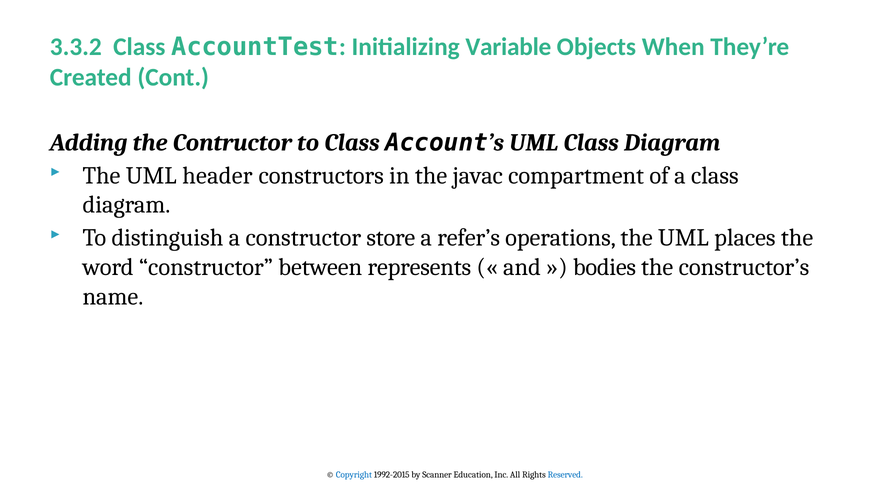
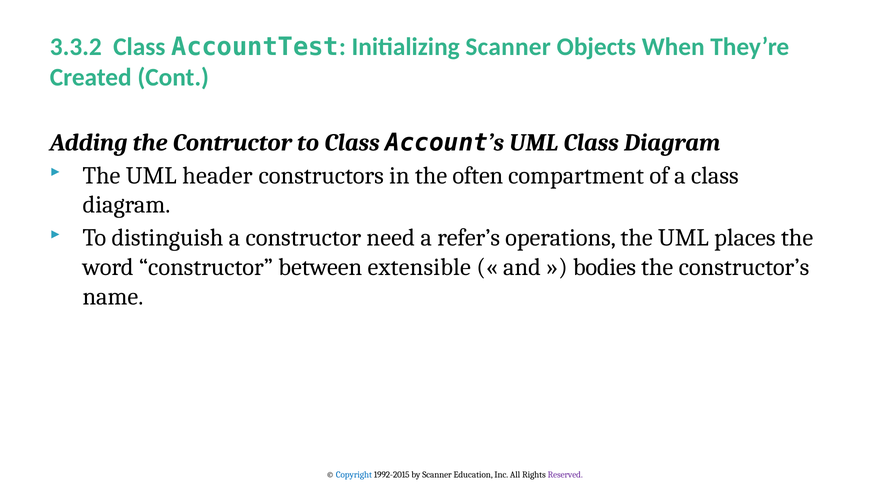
Initializing Variable: Variable -> Scanner
javac: javac -> often
store: store -> need
represents: represents -> extensible
Reserved colour: blue -> purple
